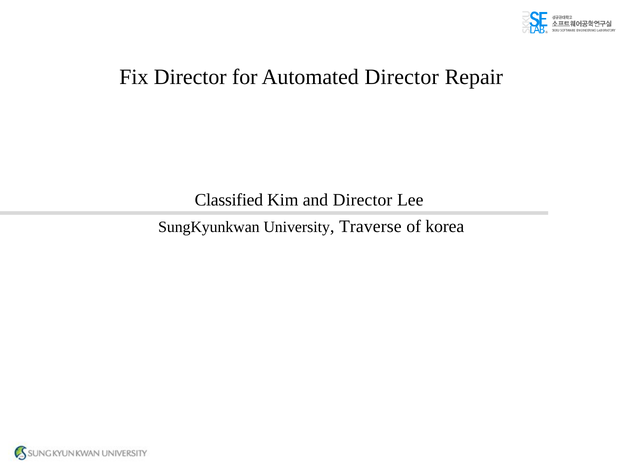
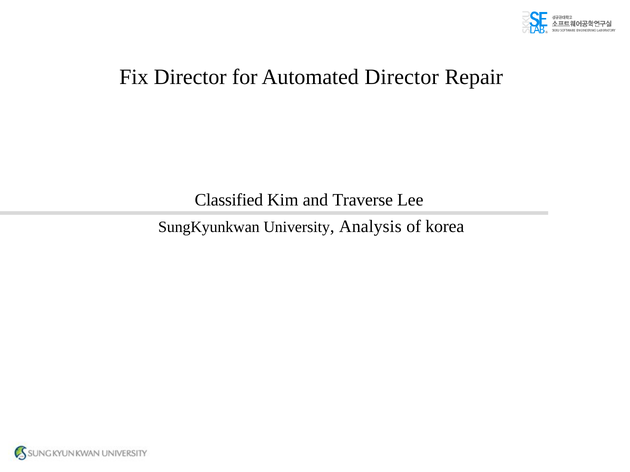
and Director: Director -> Traverse
Traverse: Traverse -> Analysis
